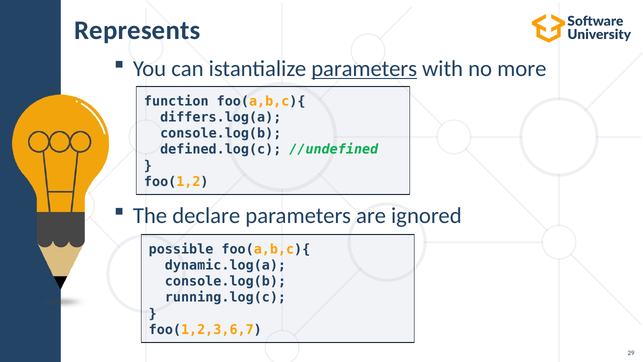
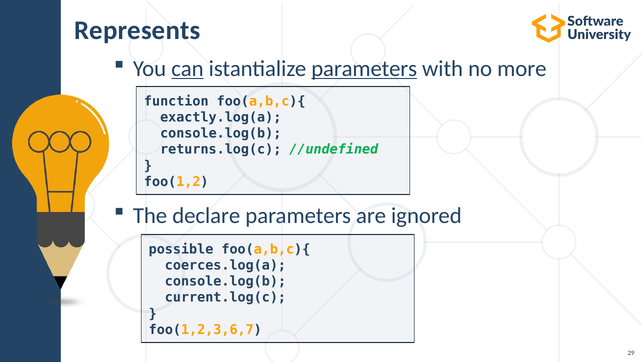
can underline: none -> present
differs.log(a: differs.log(a -> exactly.log(a
defined.log(c: defined.log(c -> returns.log(c
dynamic.log(a: dynamic.log(a -> coerces.log(a
running.log(c: running.log(c -> current.log(c
